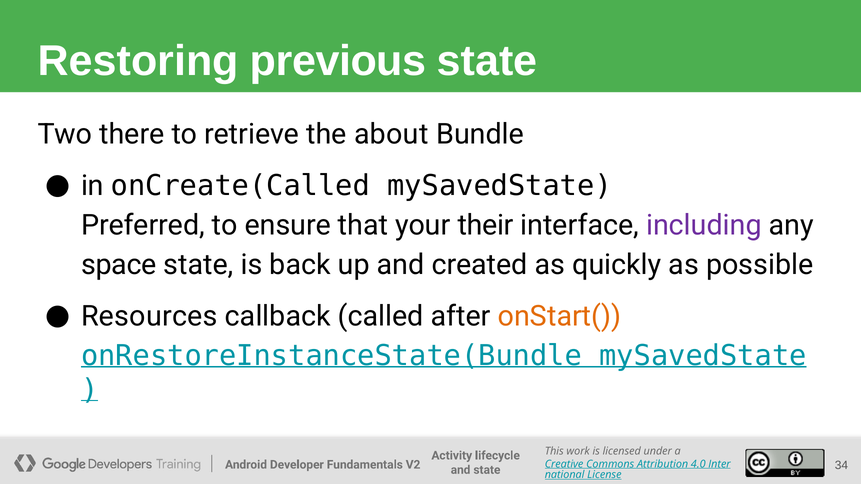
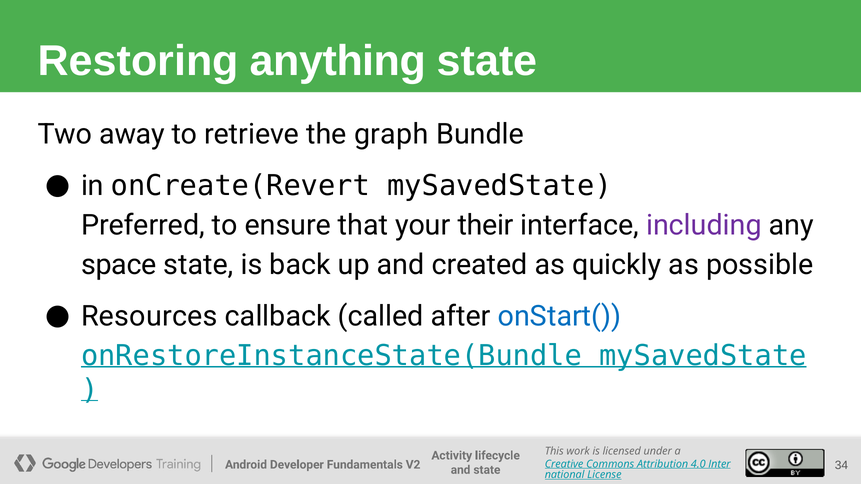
previous: previous -> anything
there: there -> away
about: about -> graph
onCreate(Called: onCreate(Called -> onCreate(Revert
onStart( colour: orange -> blue
